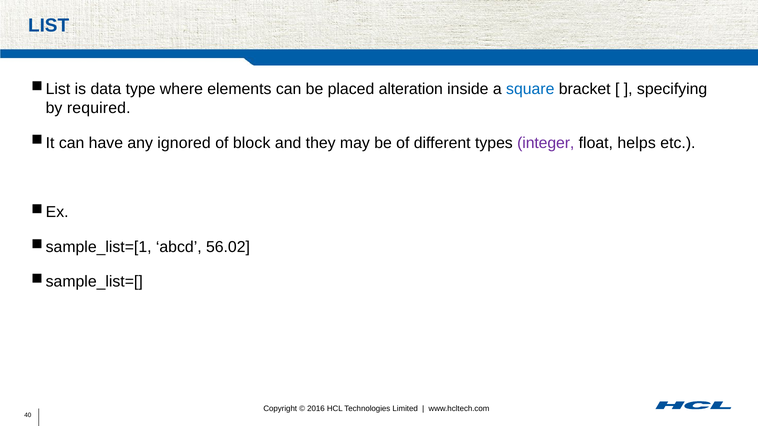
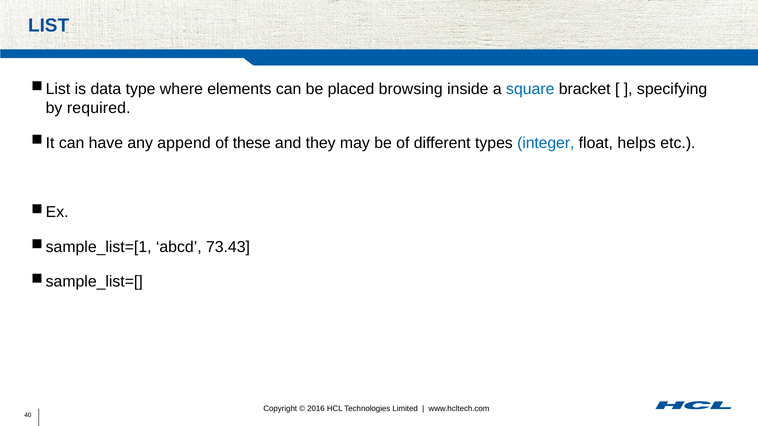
alteration: alteration -> browsing
ignored: ignored -> append
block: block -> these
integer colour: purple -> blue
56.02: 56.02 -> 73.43
